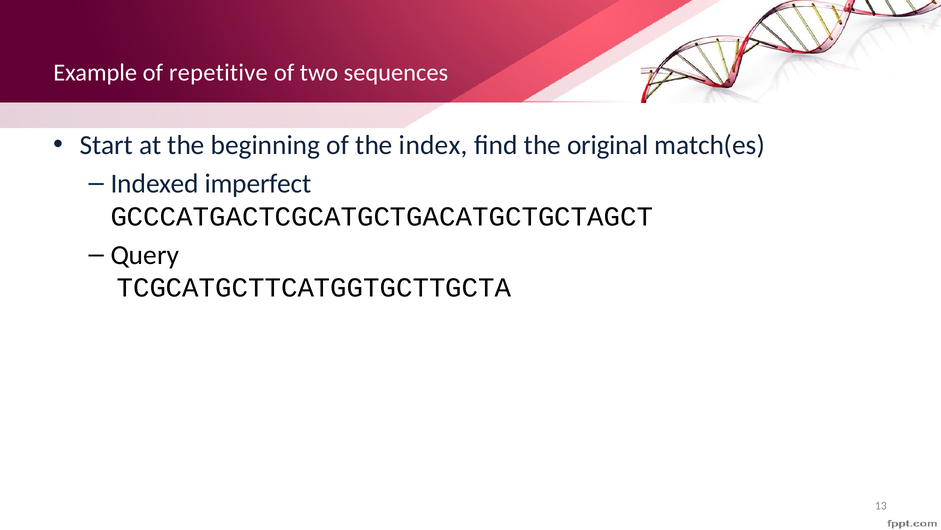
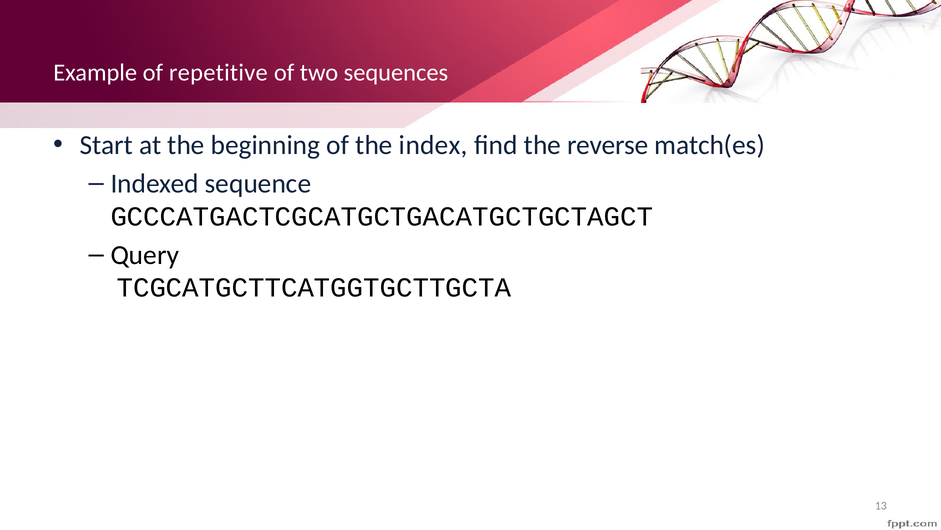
original: original -> reverse
imperfect: imperfect -> sequence
